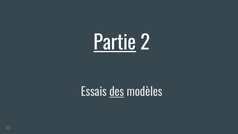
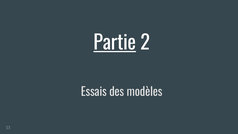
des underline: present -> none
